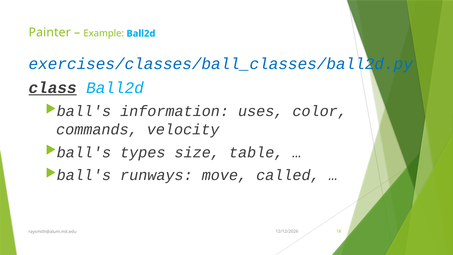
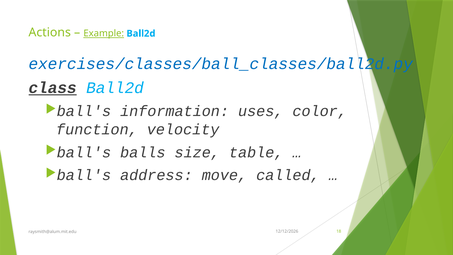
Painter: Painter -> Actions
Example underline: none -> present
commands: commands -> function
types: types -> balls
runways: runways -> address
